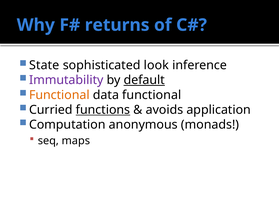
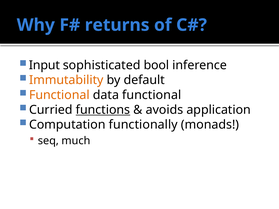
State: State -> Input
look: look -> bool
Immutability colour: purple -> orange
default underline: present -> none
anonymous: anonymous -> functionally
maps: maps -> much
